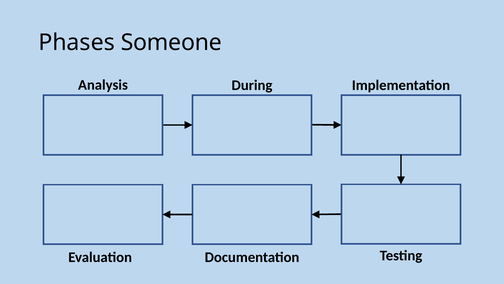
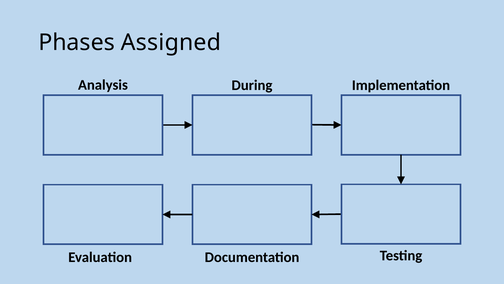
Someone: Someone -> Assigned
